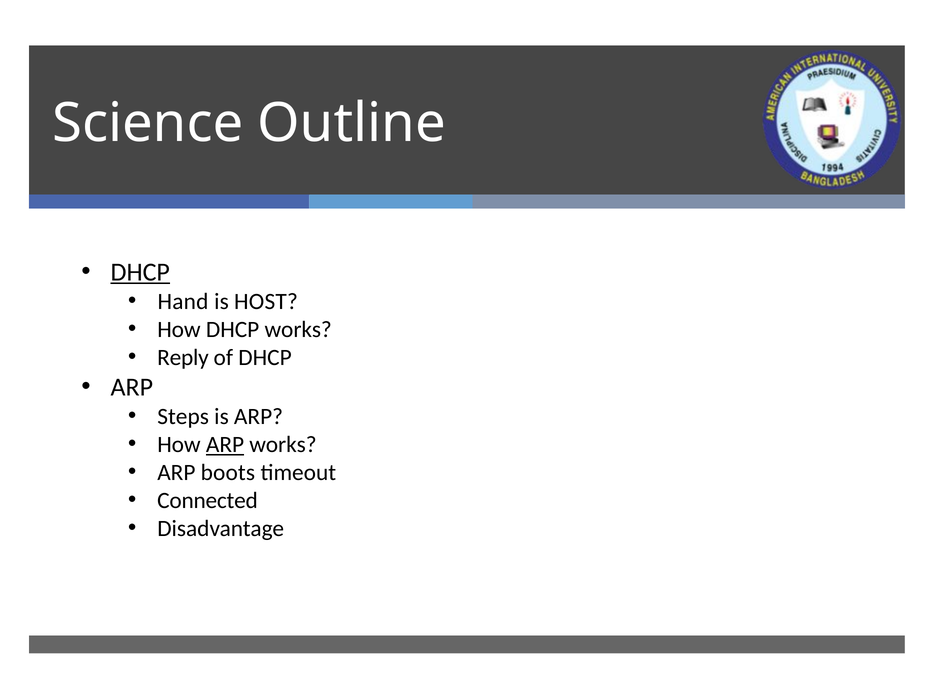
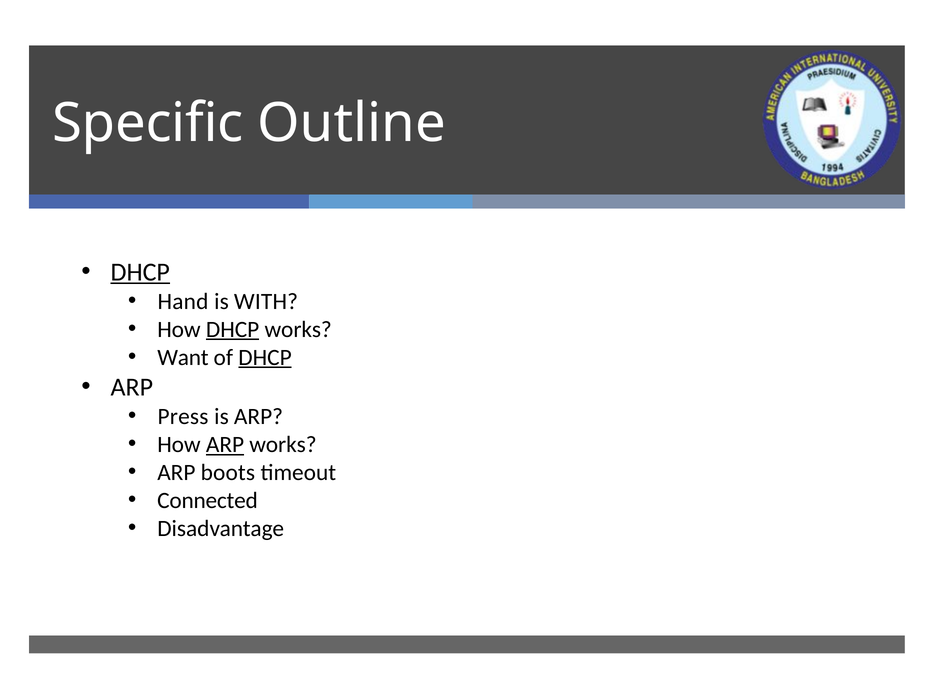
Science: Science -> Specific
HOST: HOST -> WITH
DHCP at (233, 330) underline: none -> present
Reply: Reply -> Want
DHCP at (265, 358) underline: none -> present
Steps: Steps -> Press
